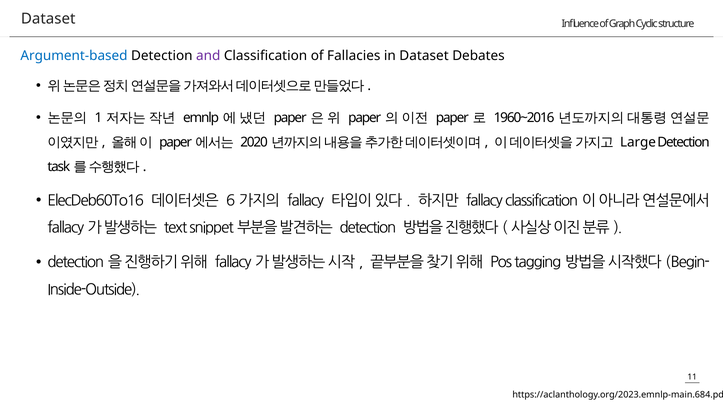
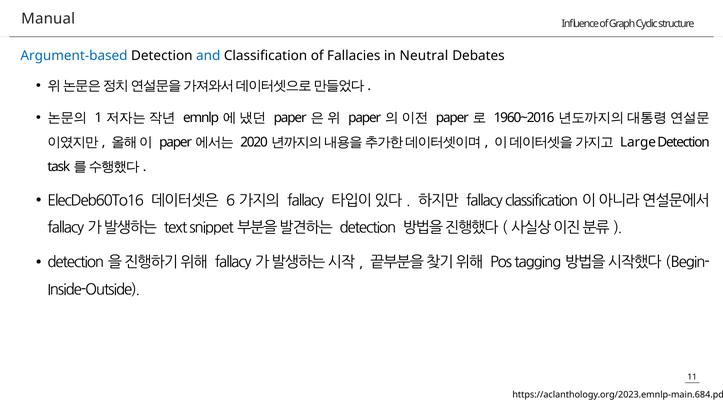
Dataset at (48, 19): Dataset -> Manual
and colour: purple -> blue
in Dataset: Dataset -> Neutral
